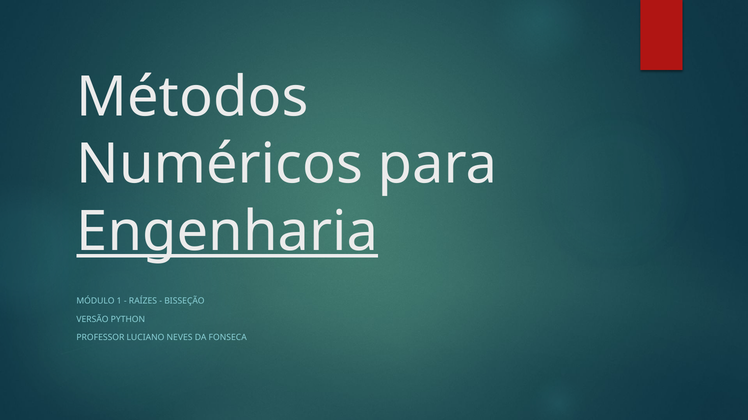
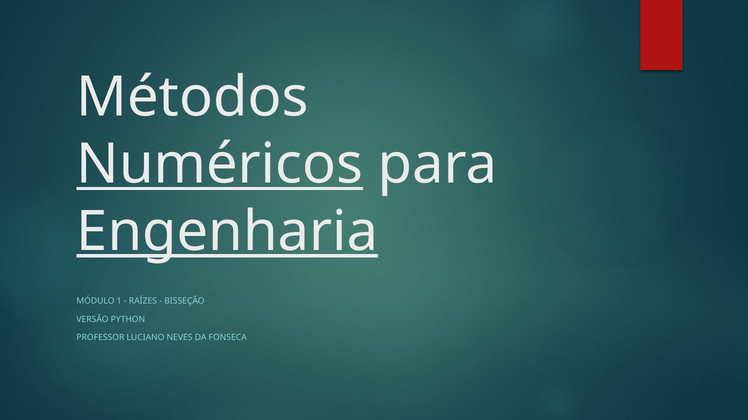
Numéricos underline: none -> present
